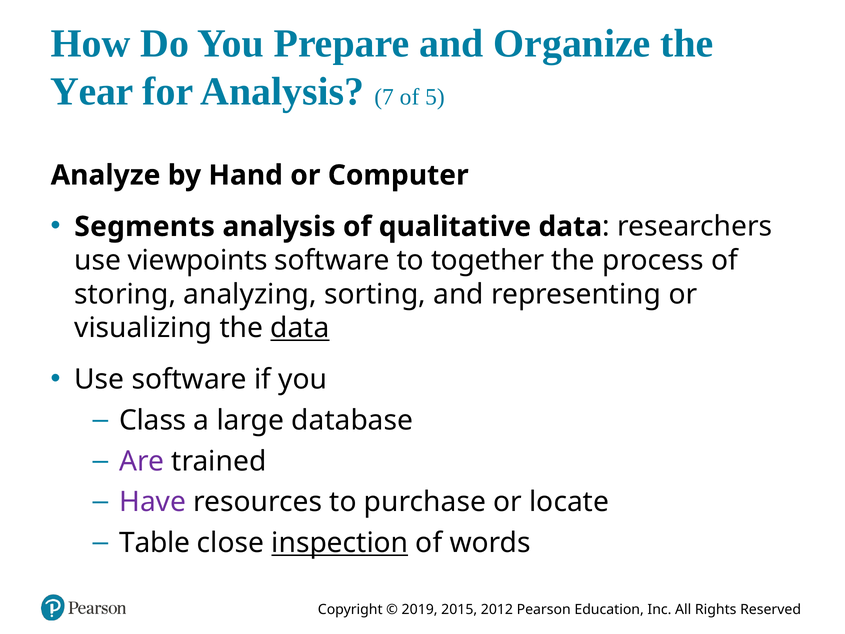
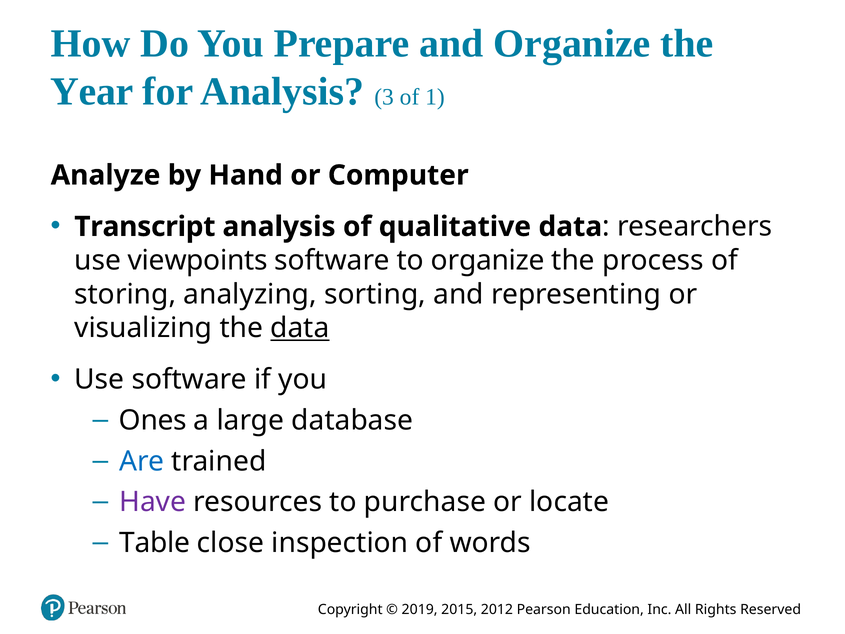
7: 7 -> 3
5: 5 -> 1
Segments: Segments -> Transcript
to together: together -> organize
Class: Class -> Ones
Are colour: purple -> blue
inspection underline: present -> none
